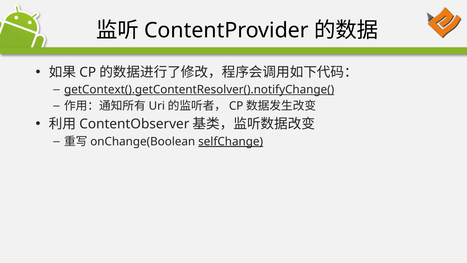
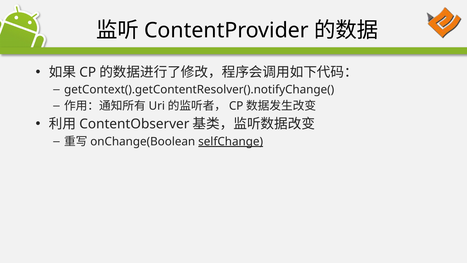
getContext().getContentResolver().notifyChange( underline: present -> none
